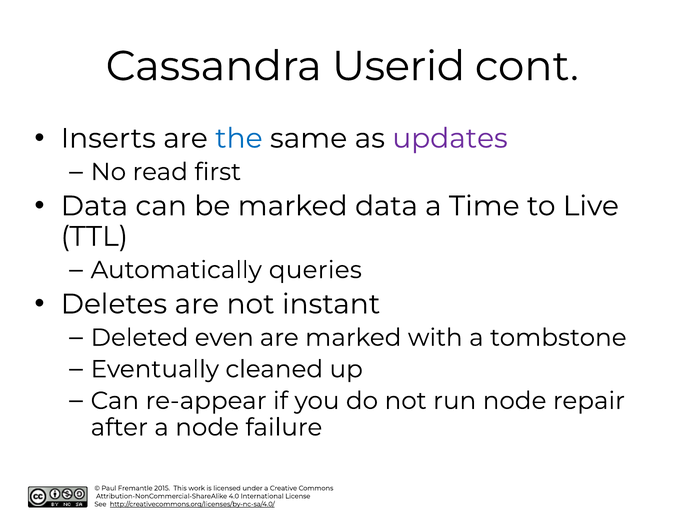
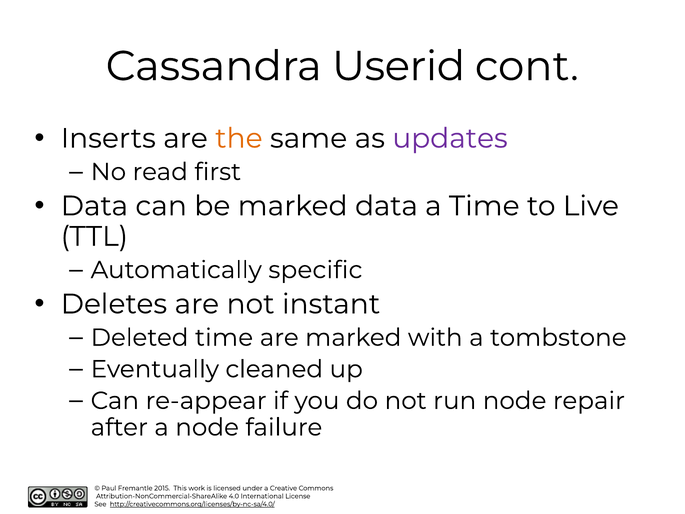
the colour: blue -> orange
queries: queries -> specific
Deleted even: even -> time
